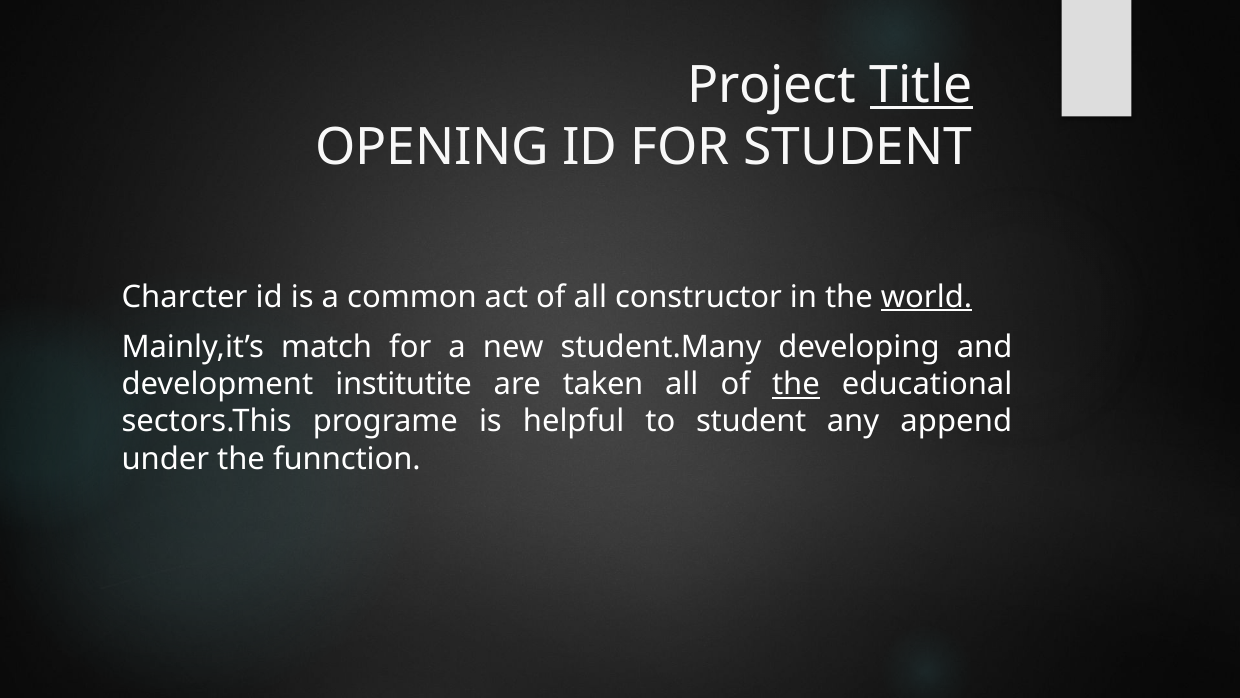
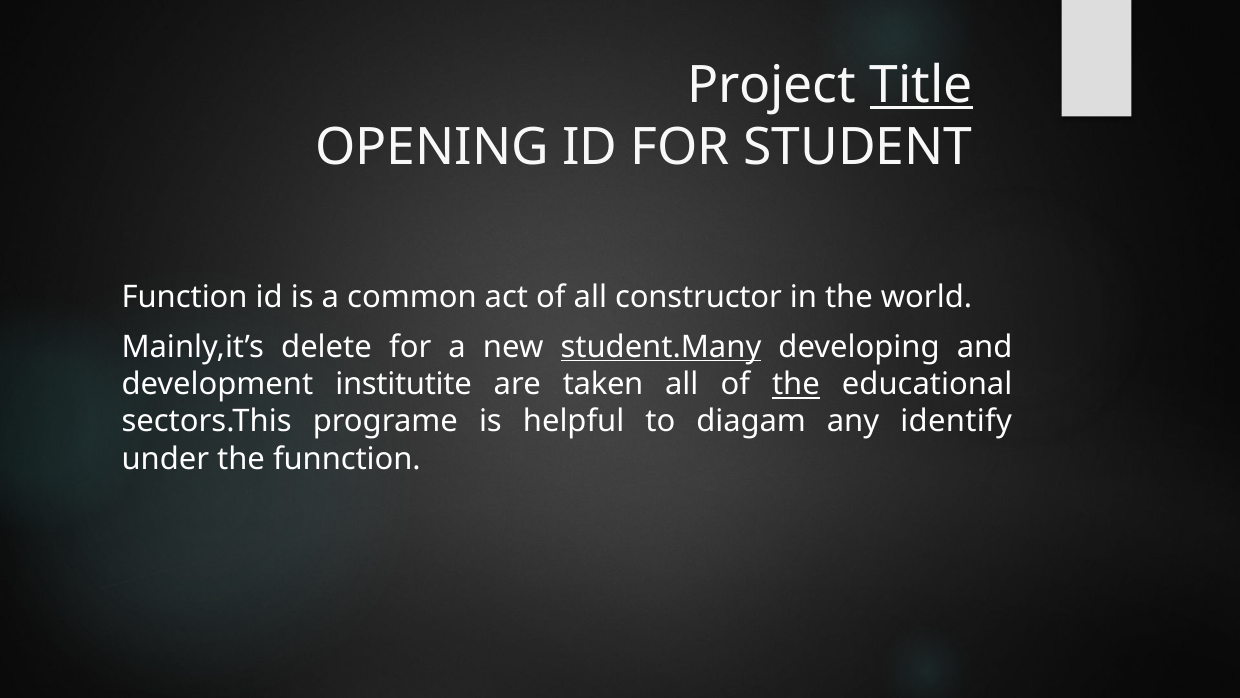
Charcter: Charcter -> Function
world underline: present -> none
match: match -> delete
student.Many underline: none -> present
to student: student -> diagam
append: append -> identify
